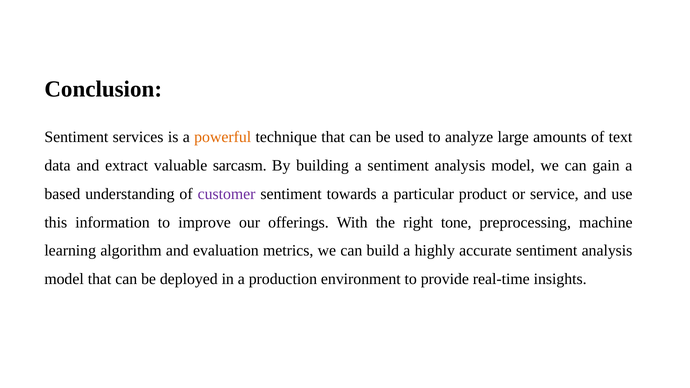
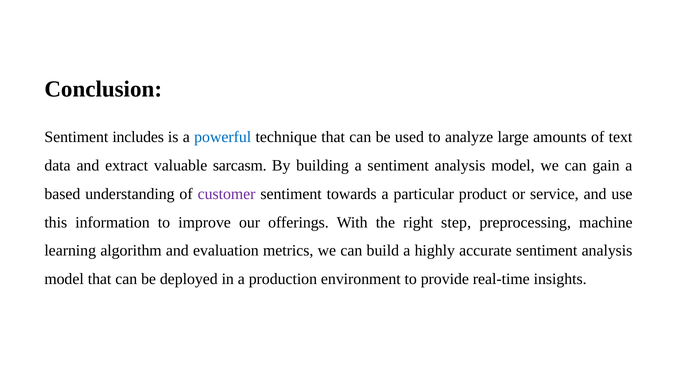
services: services -> includes
powerful colour: orange -> blue
tone: tone -> step
